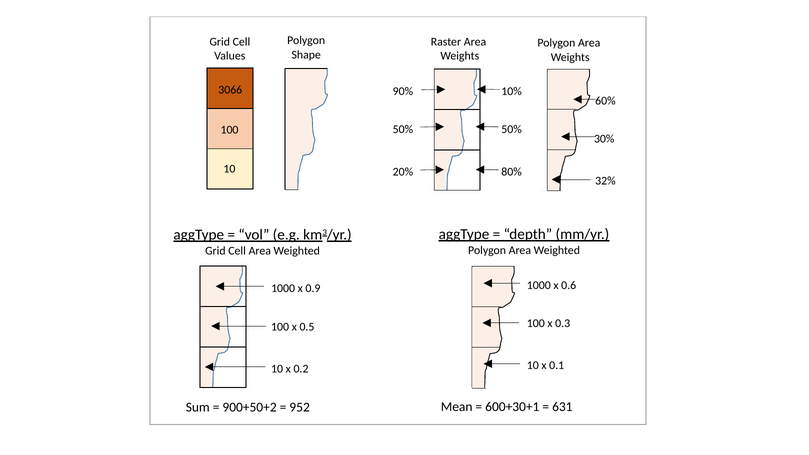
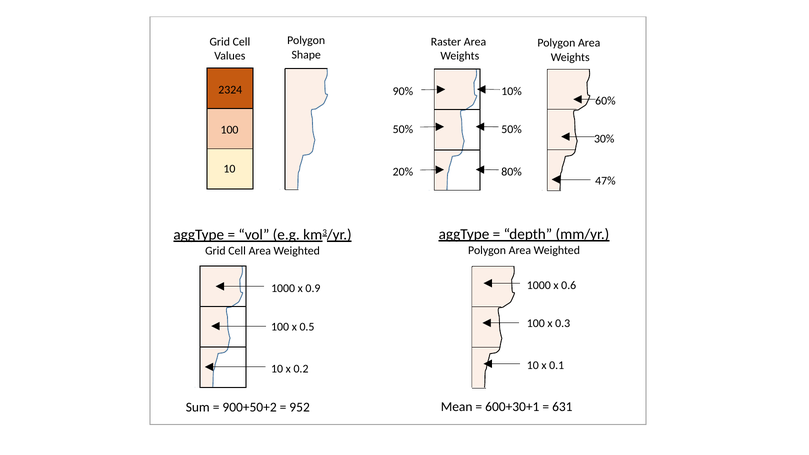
3066: 3066 -> 2324
32%: 32% -> 47%
